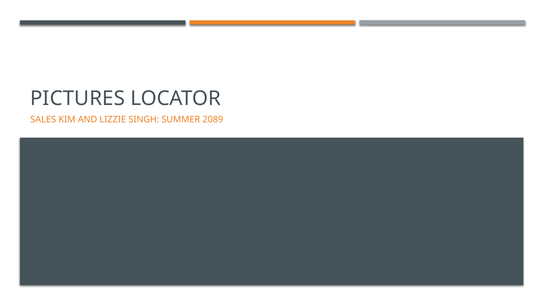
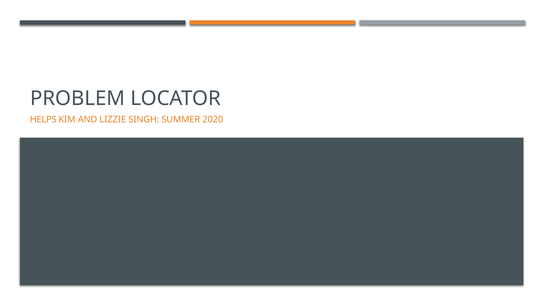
PICTURES: PICTURES -> PROBLEM
SALES: SALES -> HELPS
2089: 2089 -> 2020
